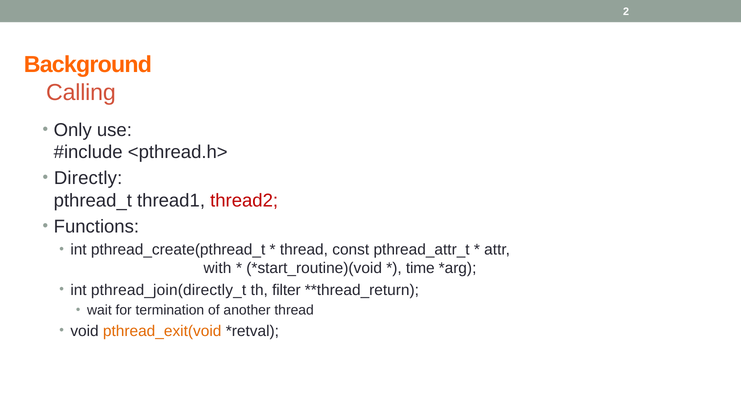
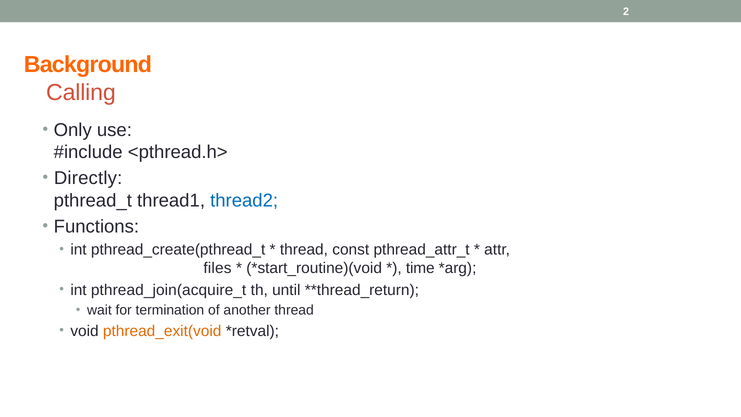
thread2 colour: red -> blue
with: with -> files
pthread_join(directly_t: pthread_join(directly_t -> pthread_join(acquire_t
filter: filter -> until
